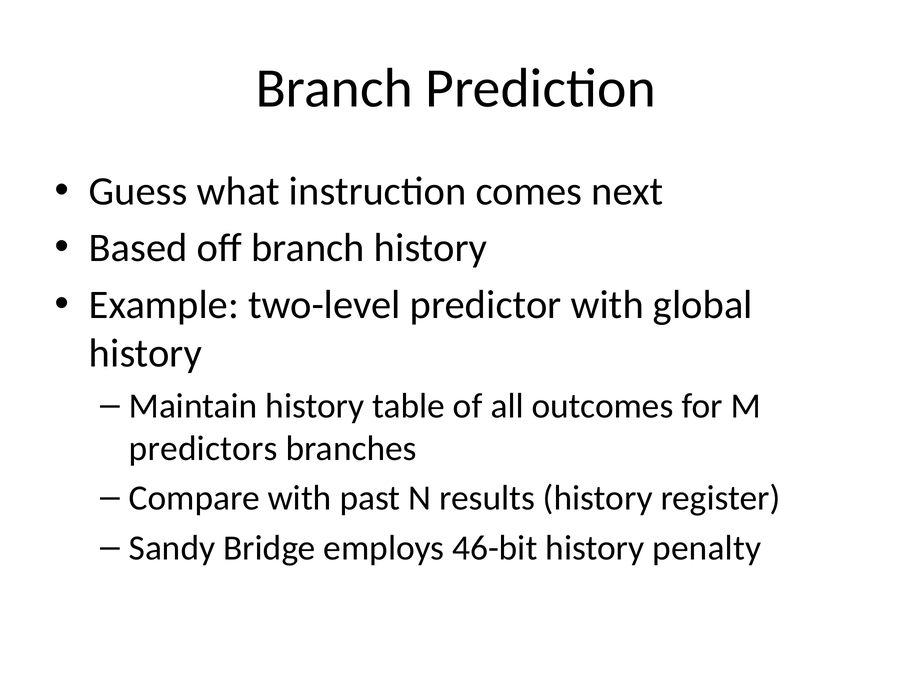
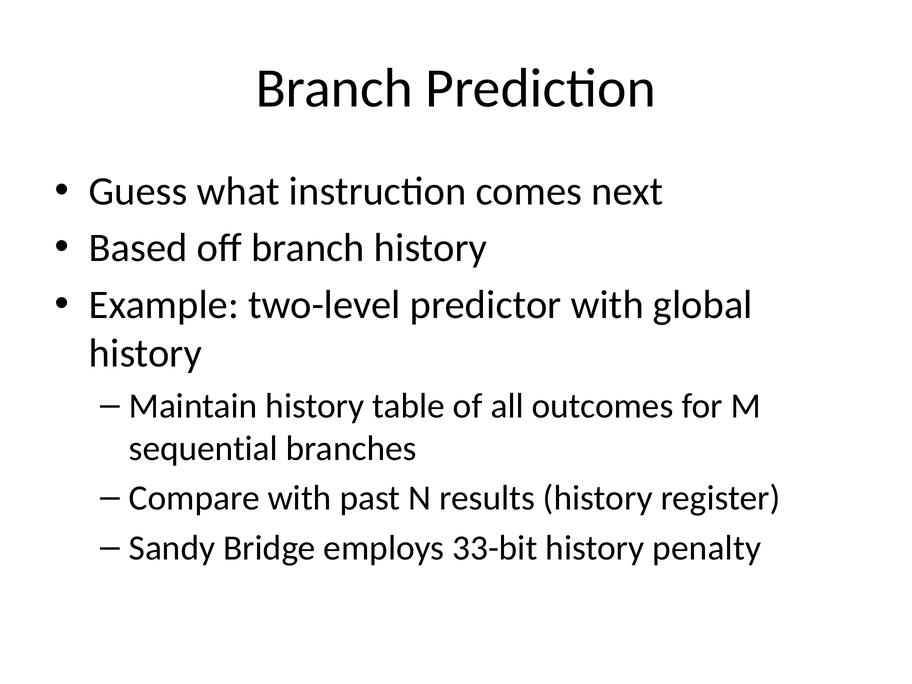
predictors: predictors -> sequential
46-bit: 46-bit -> 33-bit
